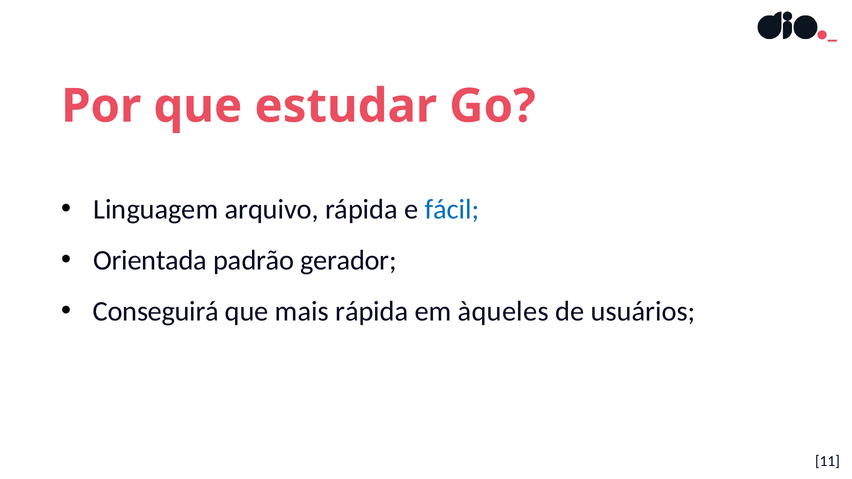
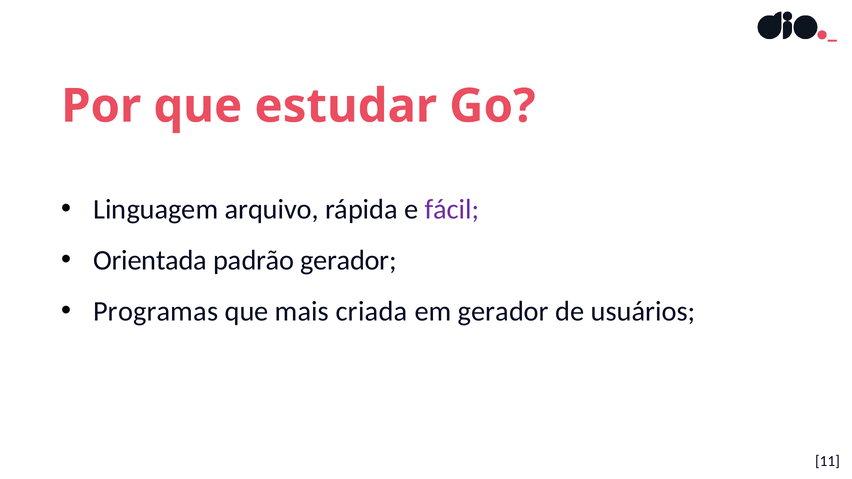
fácil colour: blue -> purple
Conseguirá: Conseguirá -> Programas
mais rápida: rápida -> criada
em àqueles: àqueles -> gerador
